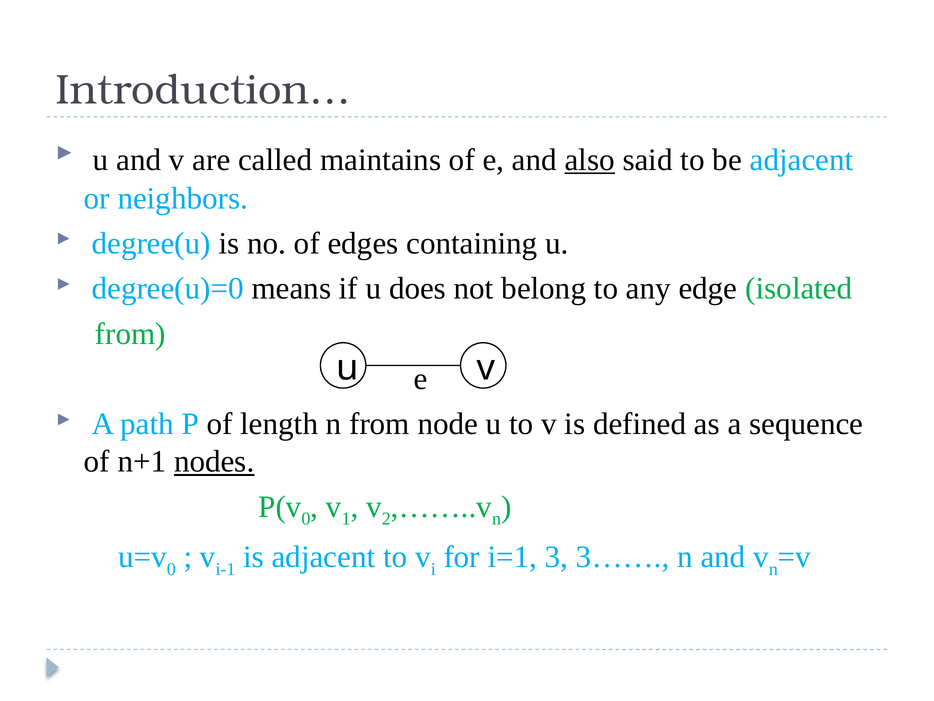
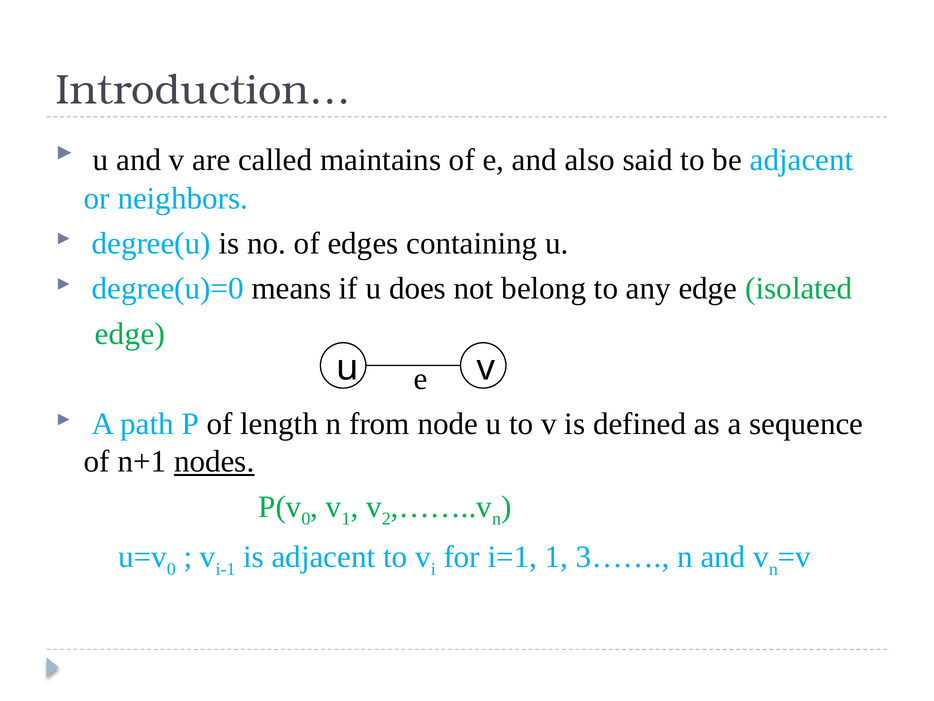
also underline: present -> none
from at (130, 334): from -> edge
i=1 3: 3 -> 1
